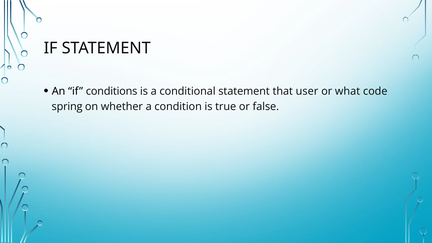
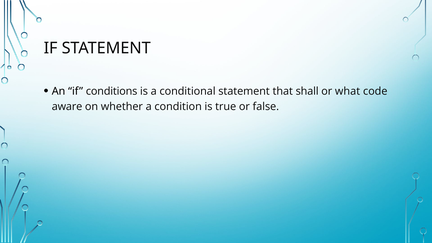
user: user -> shall
spring: spring -> aware
